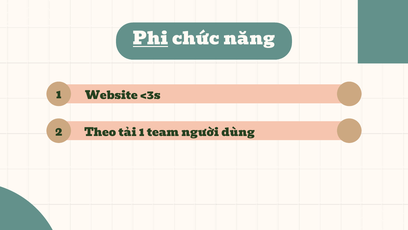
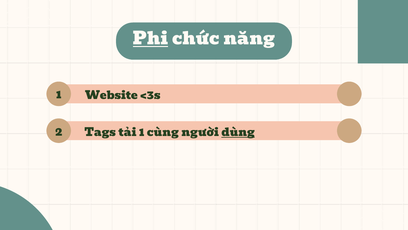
Theo: Theo -> Tags
team: team -> cùng
dùng underline: none -> present
